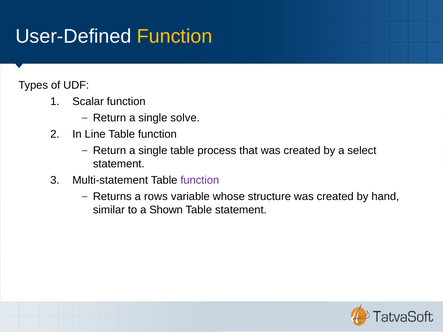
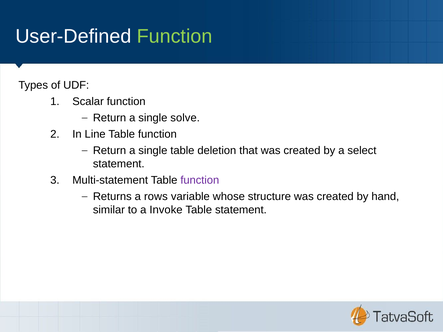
Function at (175, 36) colour: yellow -> light green
process: process -> deletion
Shown: Shown -> Invoke
